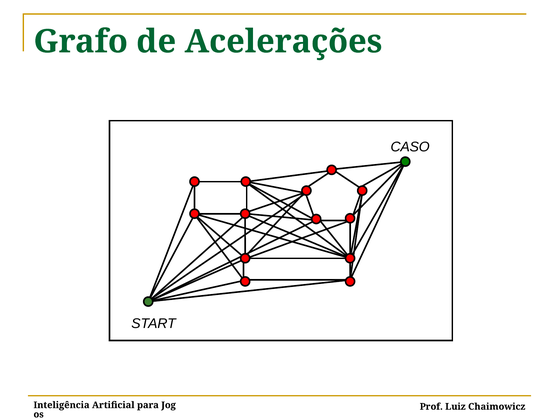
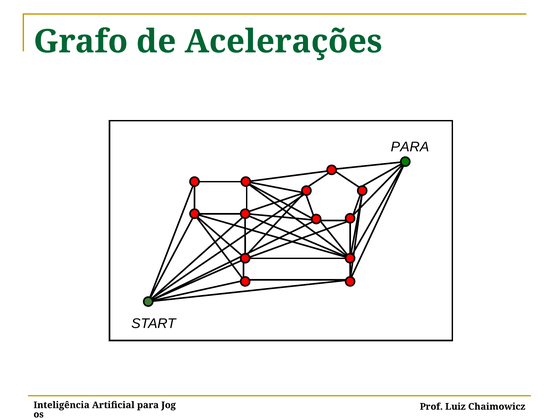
CASO at (410, 147): CASO -> PARA
